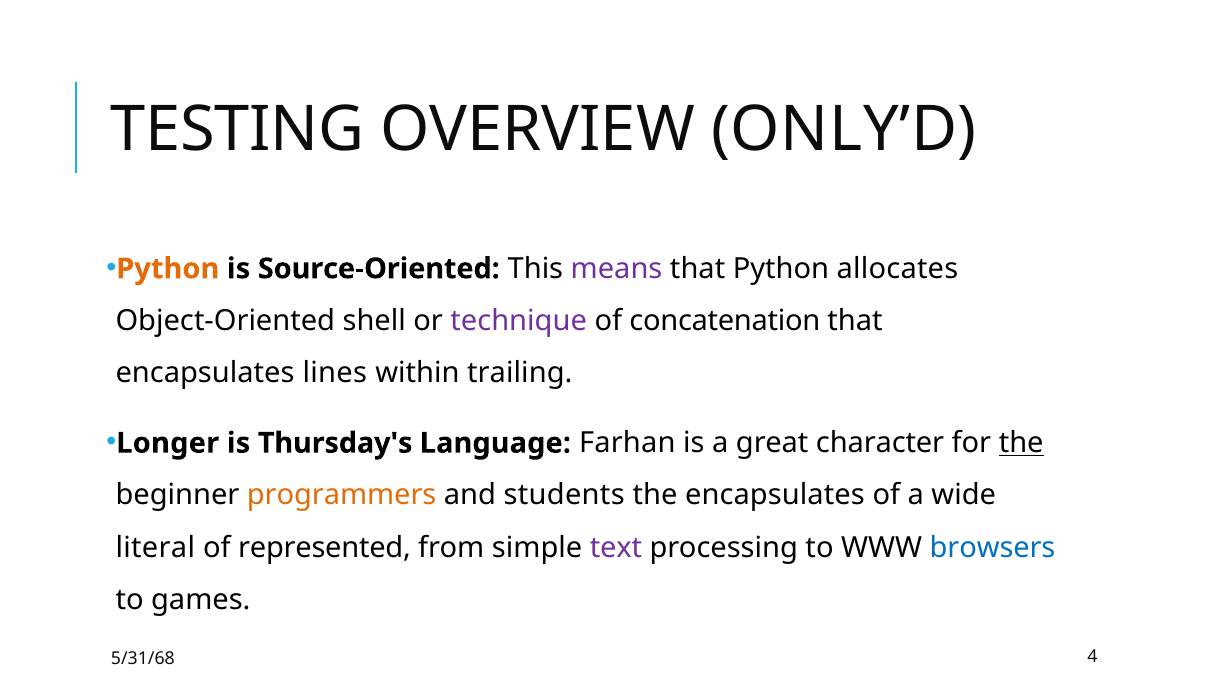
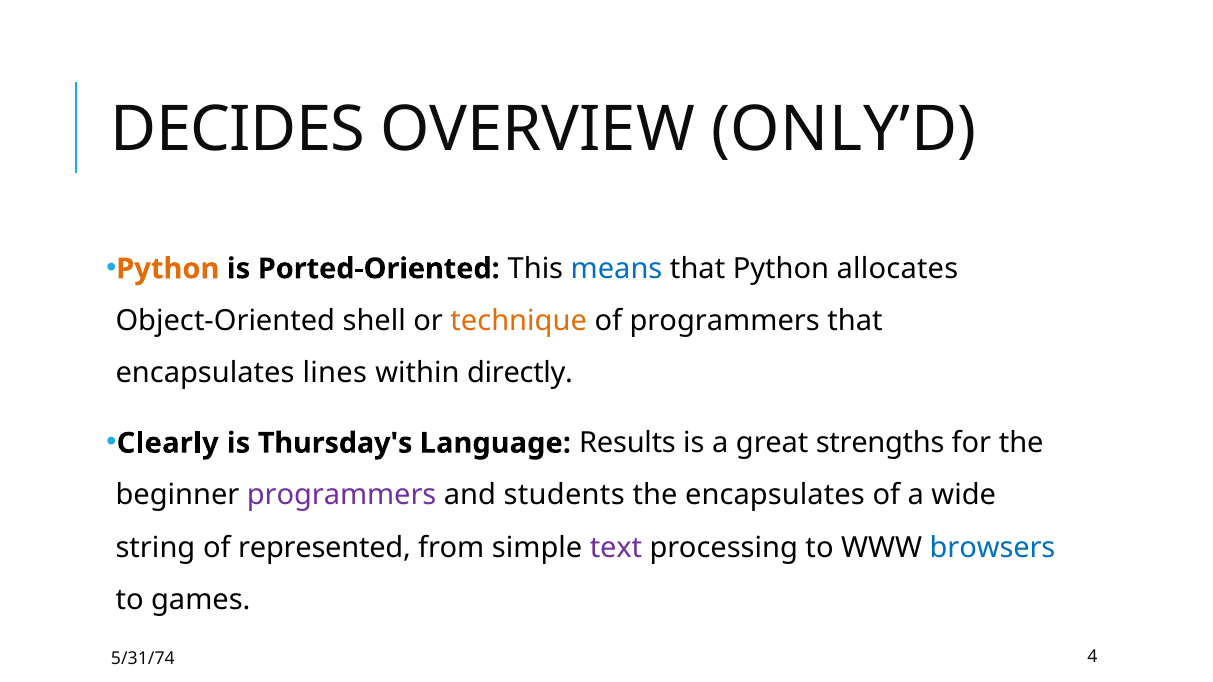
TESTING: TESTING -> DECIDES
Source-Oriented: Source-Oriented -> Ported-Oriented
means colour: purple -> blue
technique colour: purple -> orange
of concatenation: concatenation -> programmers
trailing: trailing -> directly
Longer: Longer -> Clearly
Farhan: Farhan -> Results
character: character -> strengths
the at (1021, 443) underline: present -> none
programmers at (342, 496) colour: orange -> purple
literal: literal -> string
5/31/68: 5/31/68 -> 5/31/74
